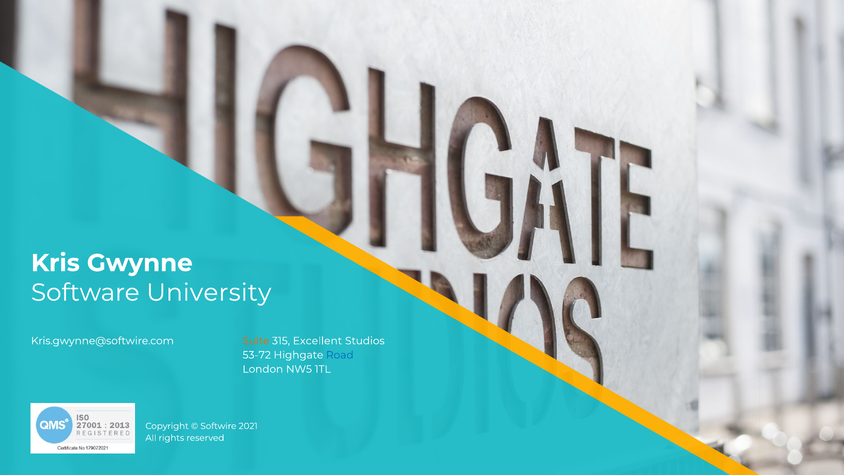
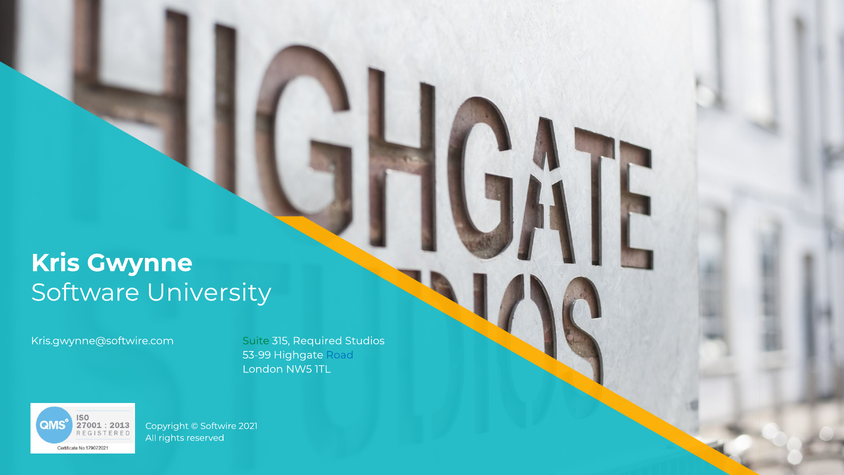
Suite colour: orange -> green
Excellent: Excellent -> Required
53-72: 53-72 -> 53-99
